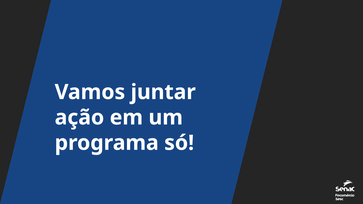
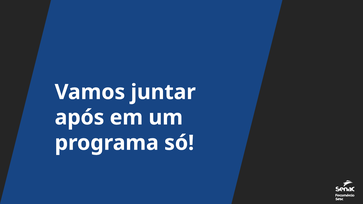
ação: ação -> após
